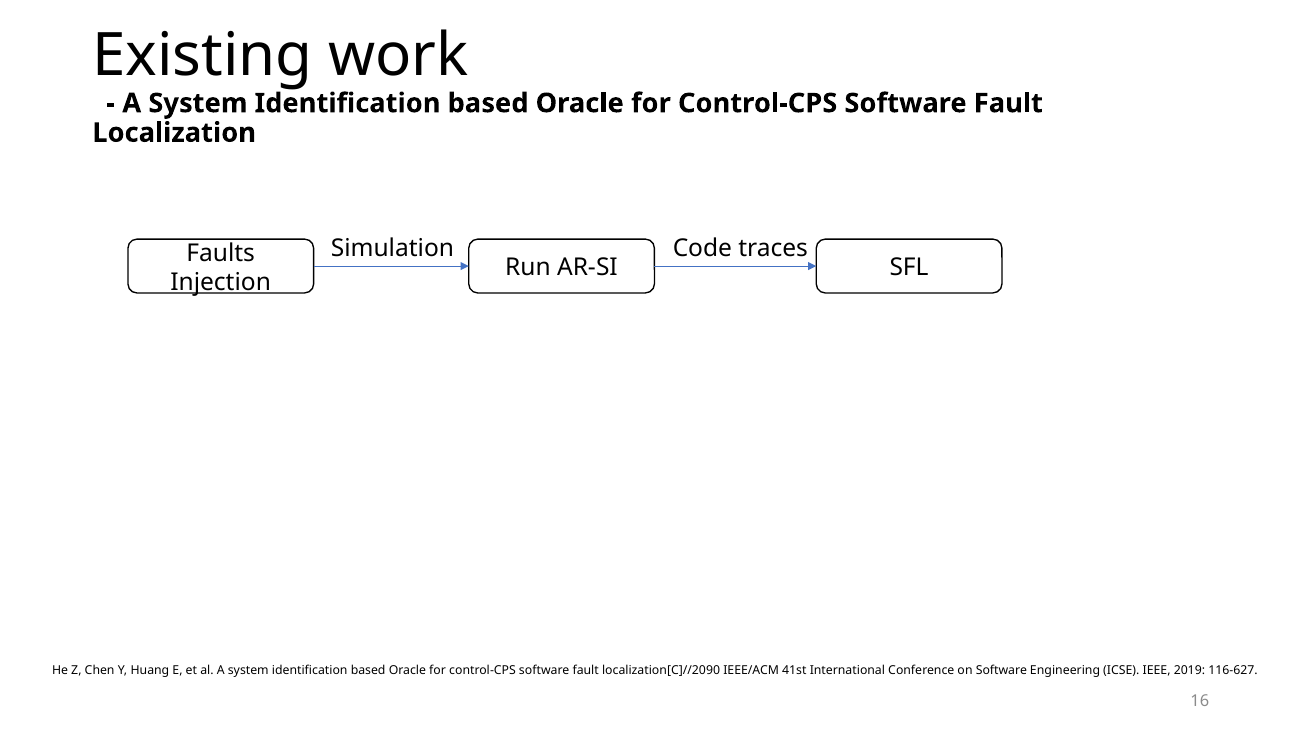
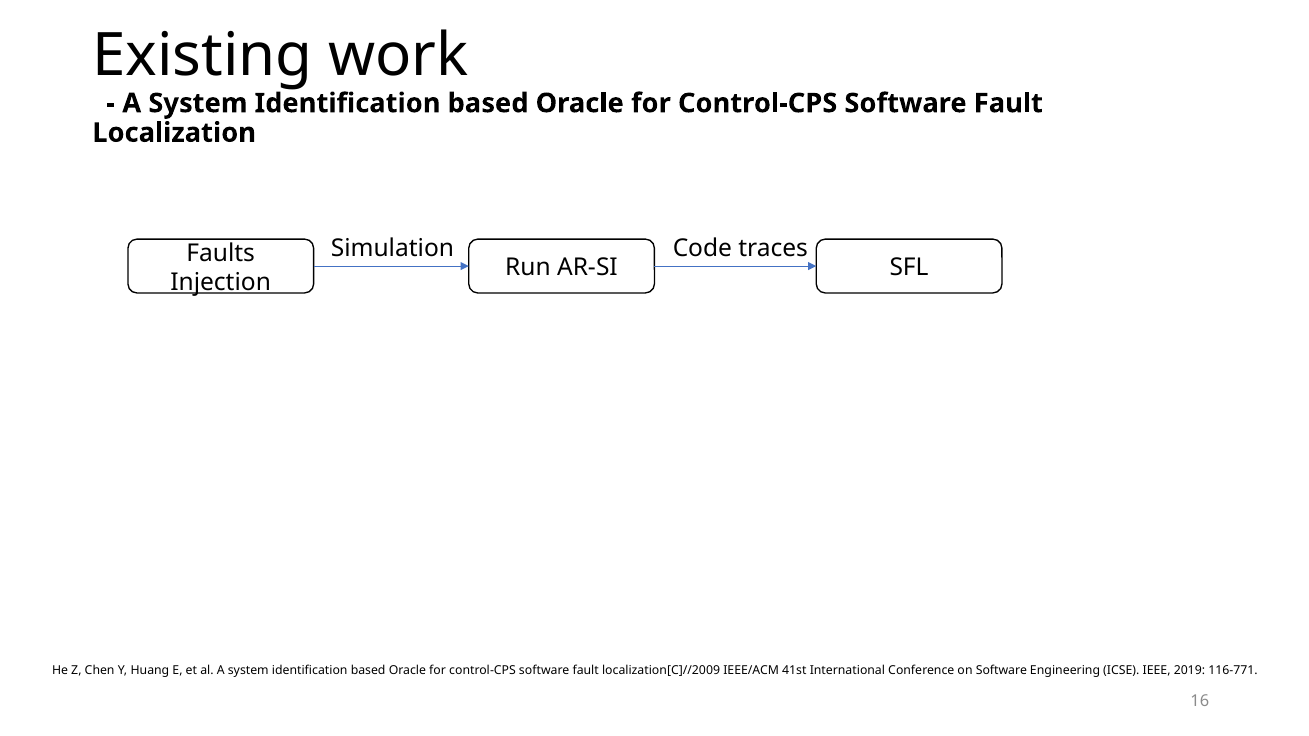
localization[C]//2090: localization[C]//2090 -> localization[C]//2009
116-627: 116-627 -> 116-771
